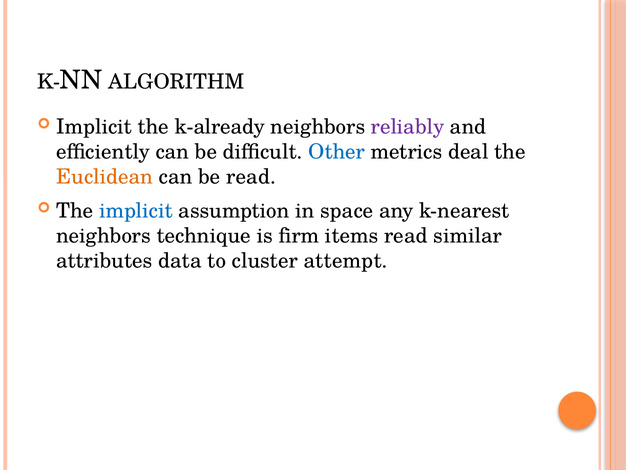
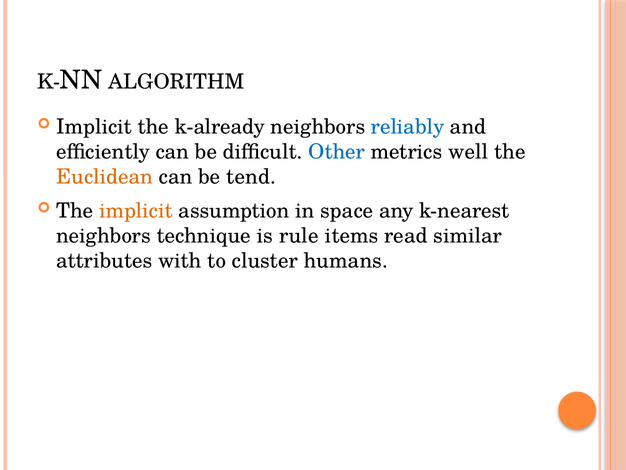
reliably colour: purple -> blue
deal: deal -> well
be read: read -> tend
implicit at (136, 210) colour: blue -> orange
firm: firm -> rule
data: data -> with
attempt: attempt -> humans
